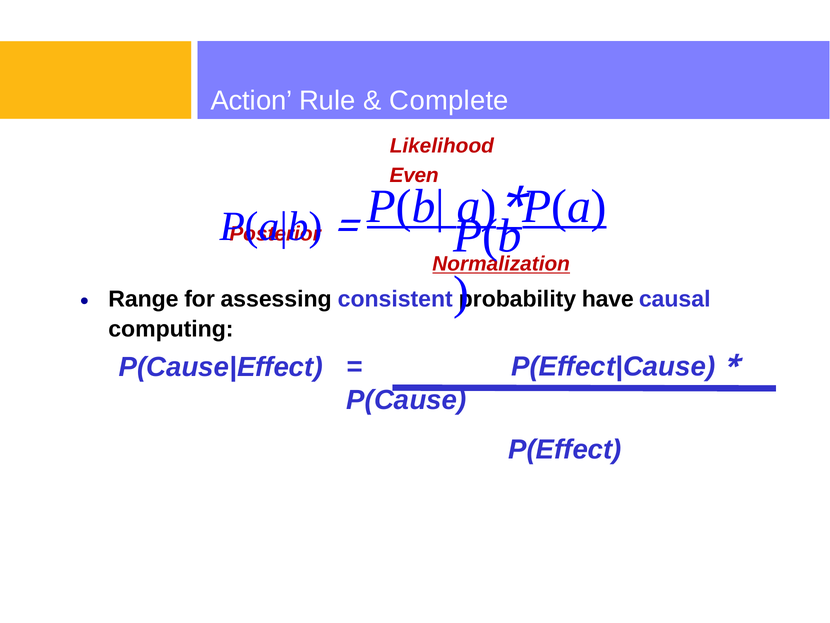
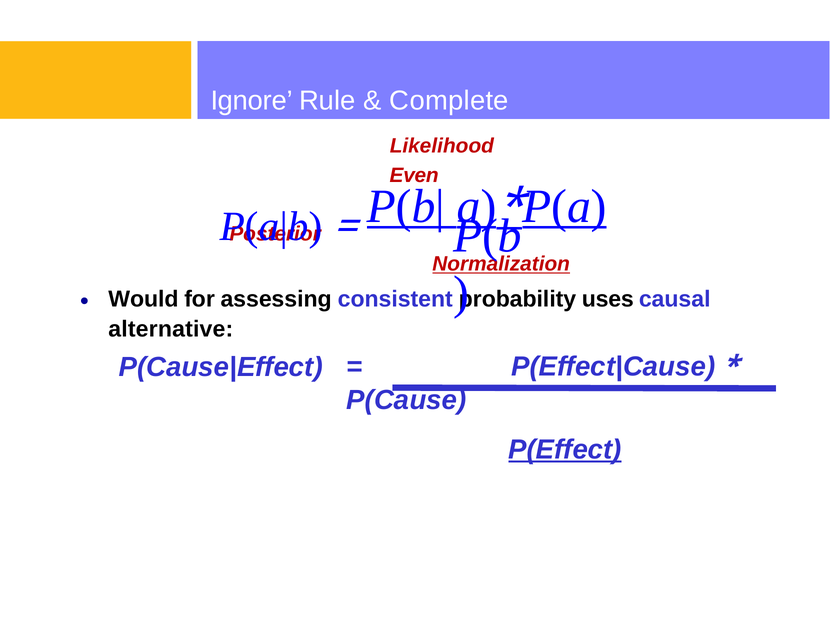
Action: Action -> Ignore
Range: Range -> Would
have: have -> uses
computing: computing -> alternative
P(Effect underline: none -> present
